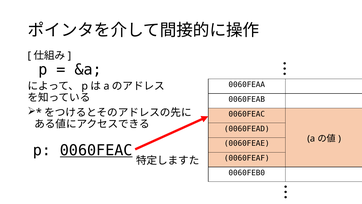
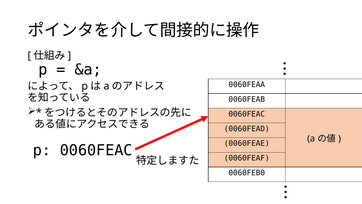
0060FEAC at (96, 150) underline: present -> none
